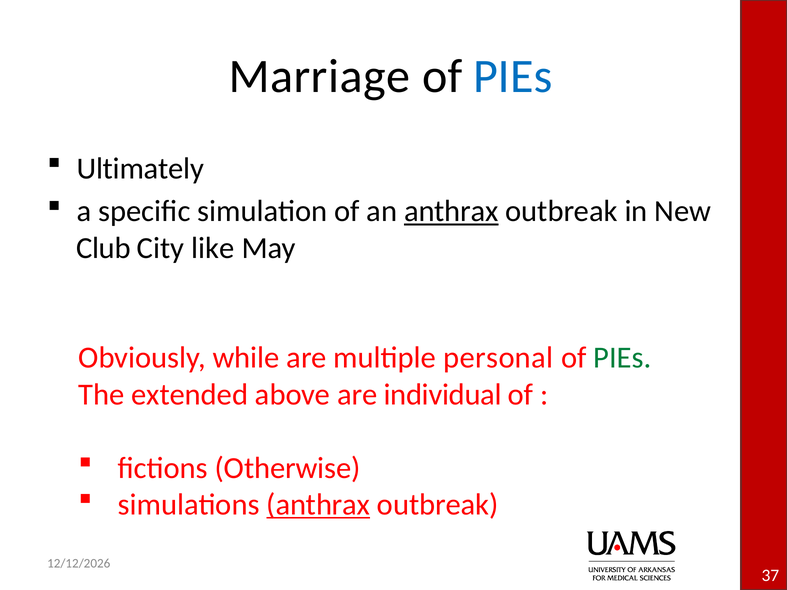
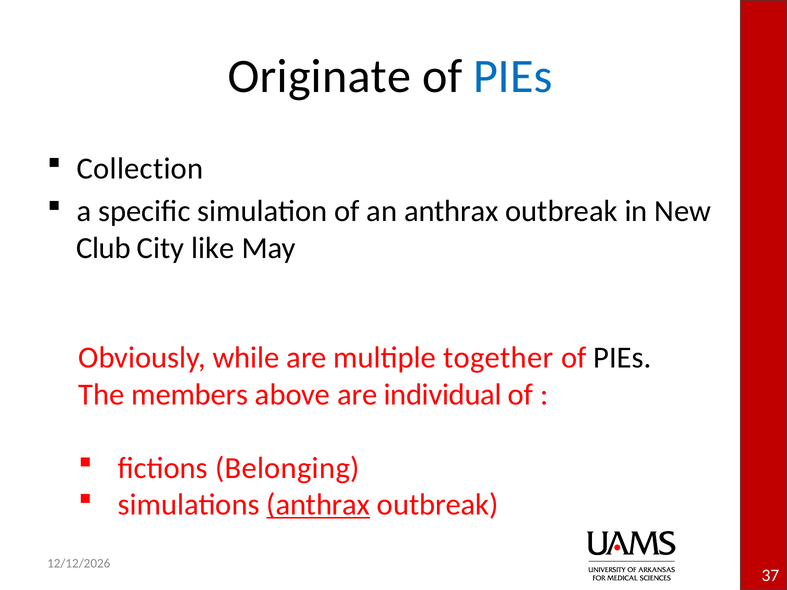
Marriage: Marriage -> Originate
Ultimately: Ultimately -> Collection
anthrax at (451, 211) underline: present -> none
personal: personal -> together
PIEs at (622, 358) colour: green -> black
extended: extended -> members
Otherwise: Otherwise -> Belonging
